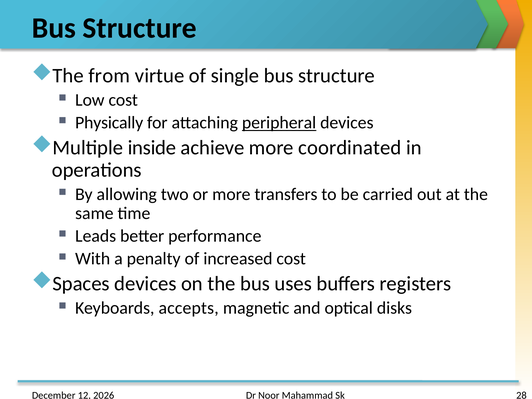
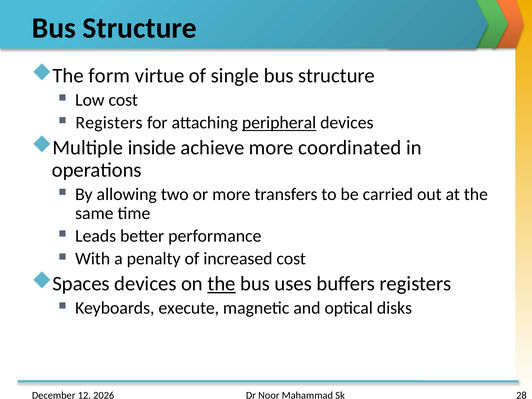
from: from -> form
Physically at (109, 123): Physically -> Registers
the at (221, 284) underline: none -> present
accepts: accepts -> execute
